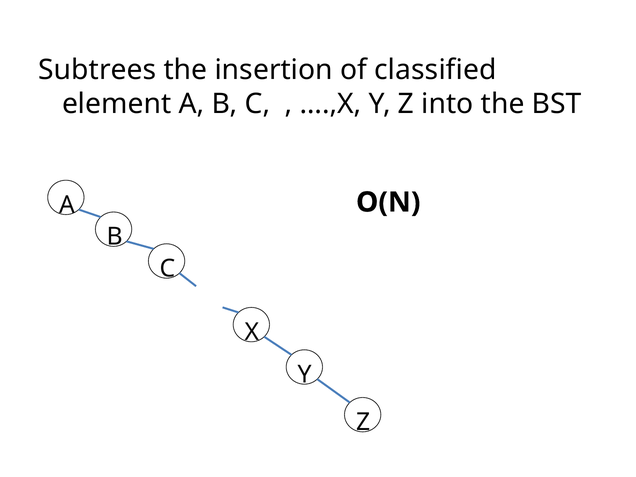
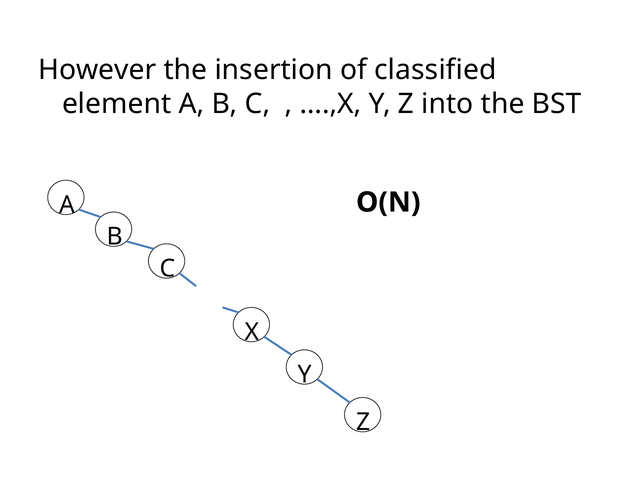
Subtrees: Subtrees -> However
